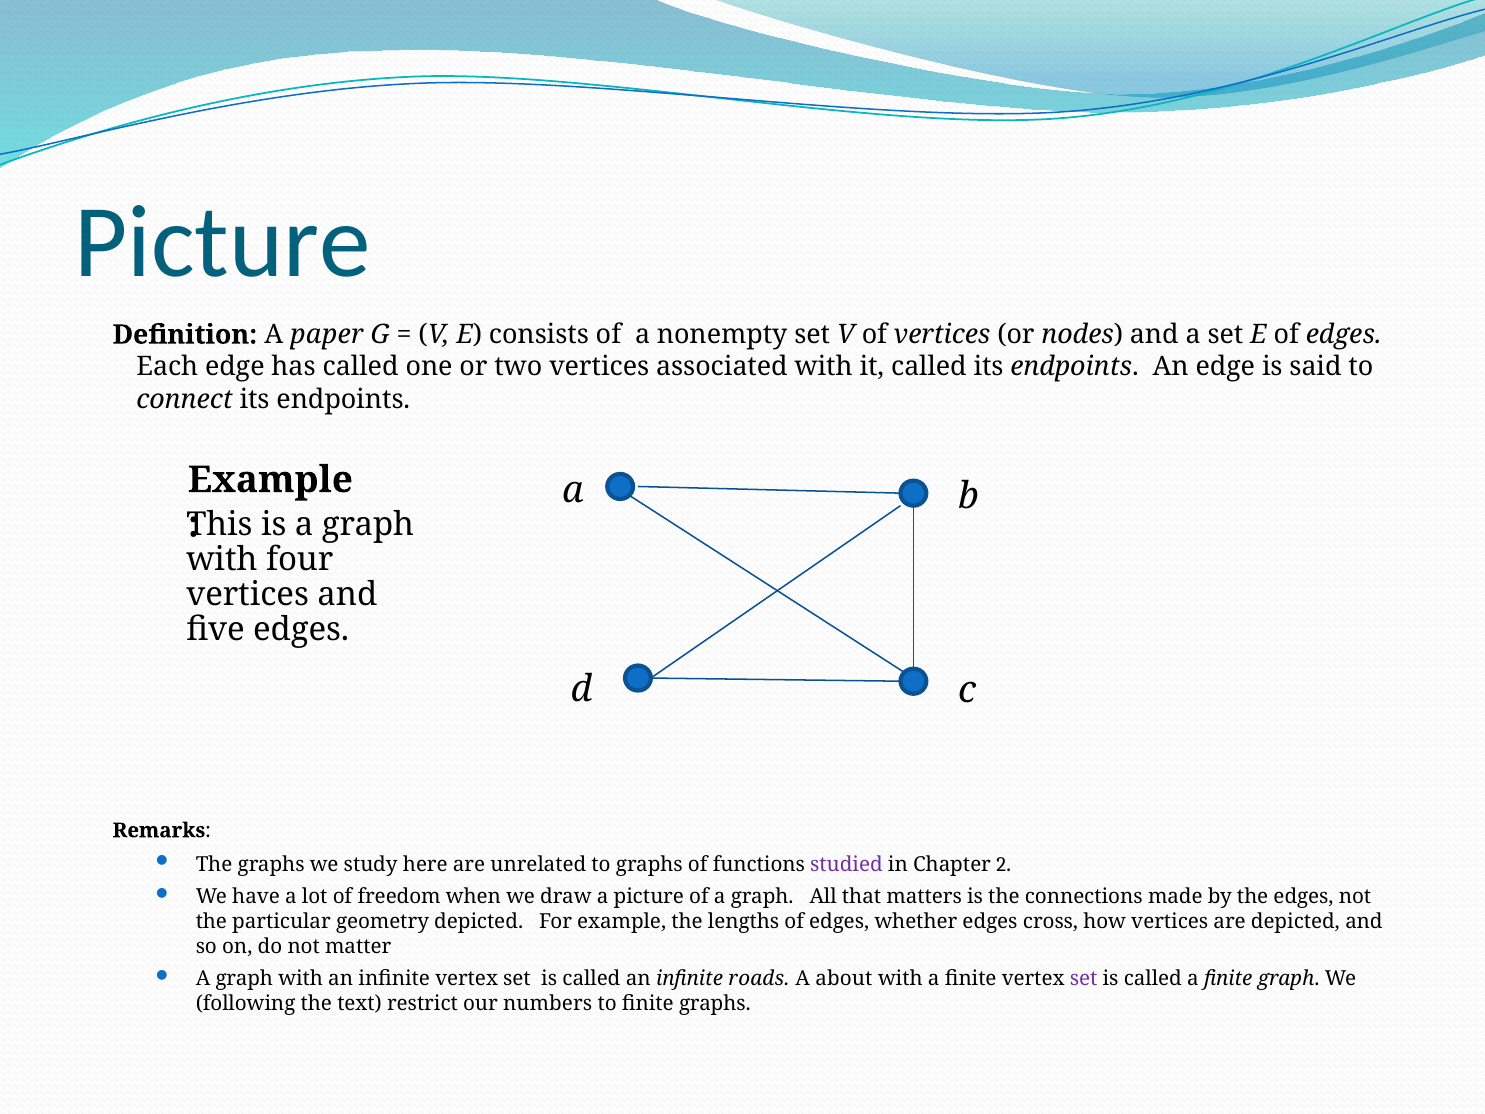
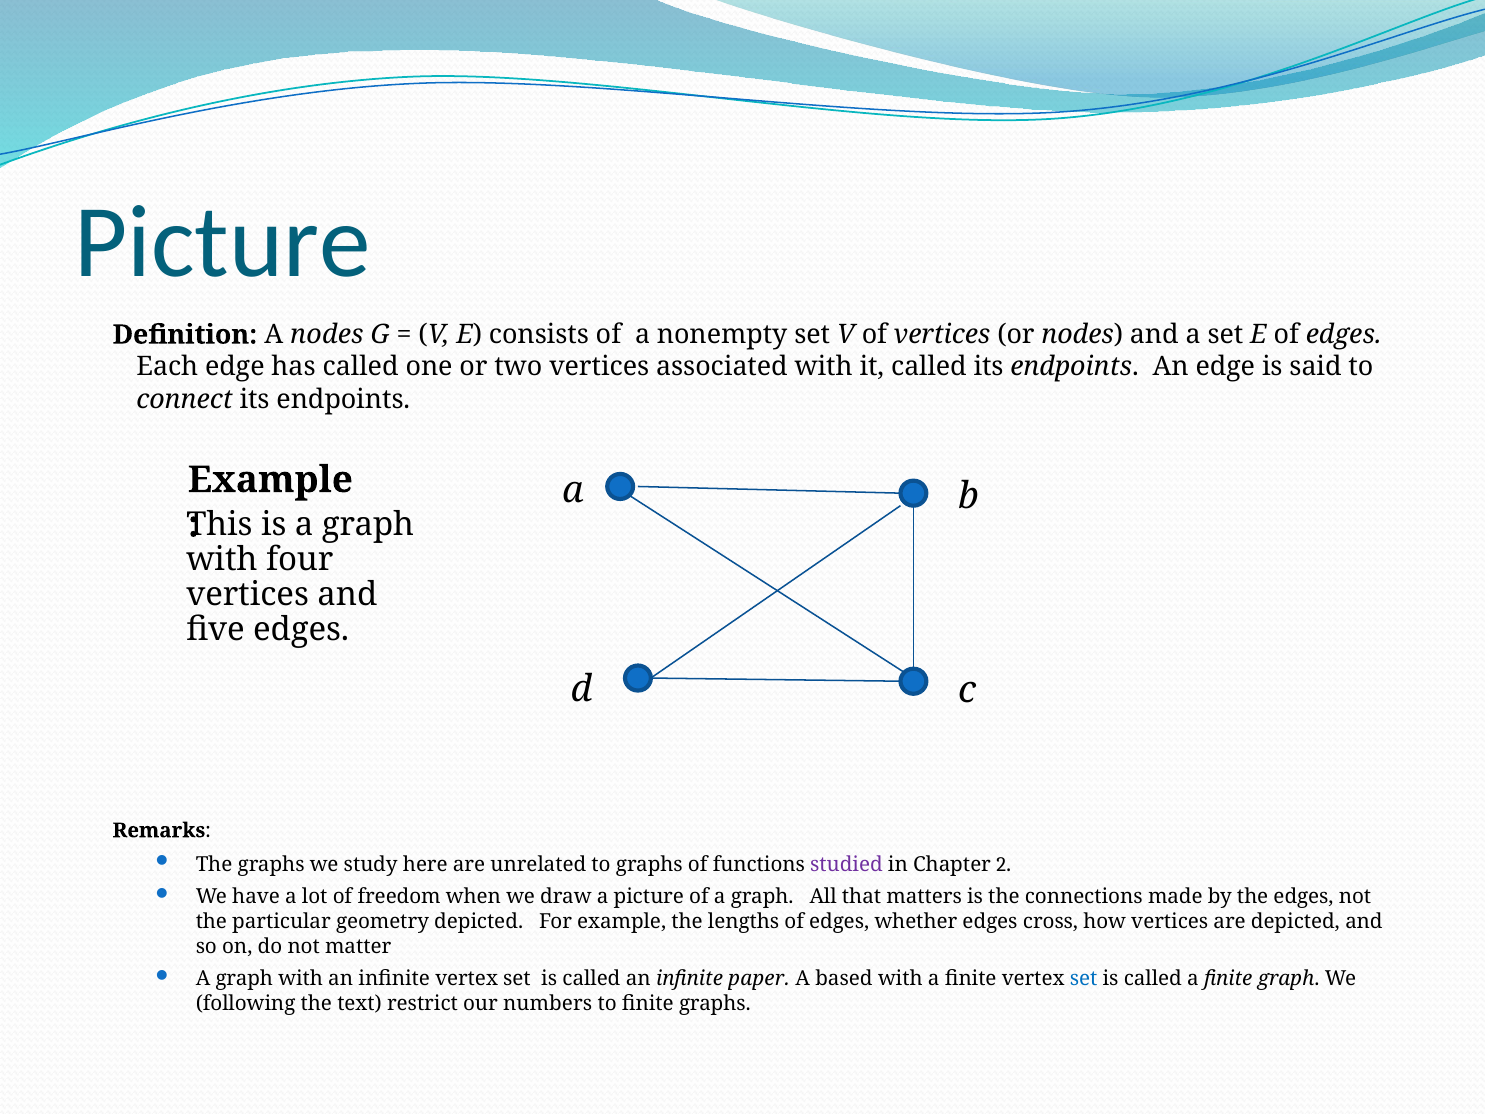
A paper: paper -> nodes
roads: roads -> paper
about: about -> based
set at (1084, 979) colour: purple -> blue
